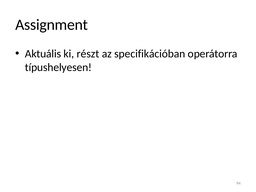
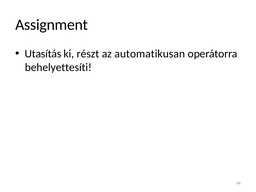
Aktuális: Aktuális -> Utasítás
specifikációban: specifikációban -> automatikusan
típushelyesen: típushelyesen -> behelyettesíti
